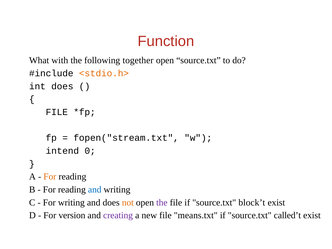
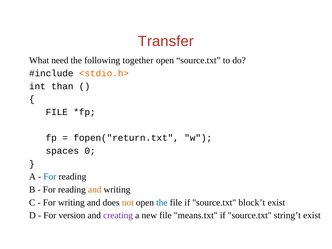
Function: Function -> Transfer
with: with -> need
int does: does -> than
fopen("stream.txt: fopen("stream.txt -> fopen("return.txt
intend: intend -> spaces
For at (50, 177) colour: orange -> blue
and at (95, 190) colour: blue -> orange
the at (162, 202) colour: purple -> blue
called’t: called’t -> string’t
